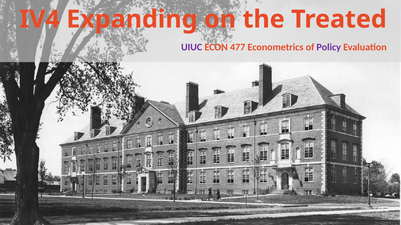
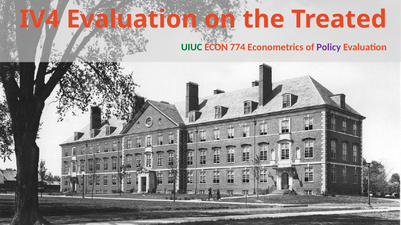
IV4 Expanding: Expanding -> Evaluation
UIUC colour: purple -> green
477: 477 -> 774
